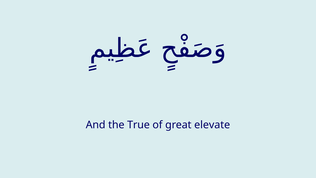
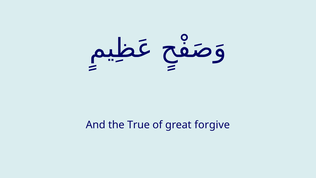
elevate: elevate -> forgive
